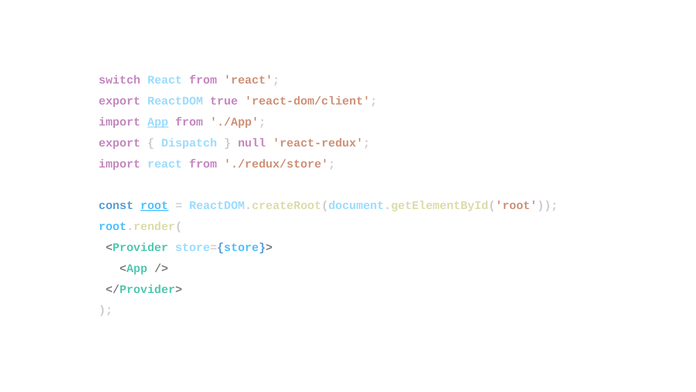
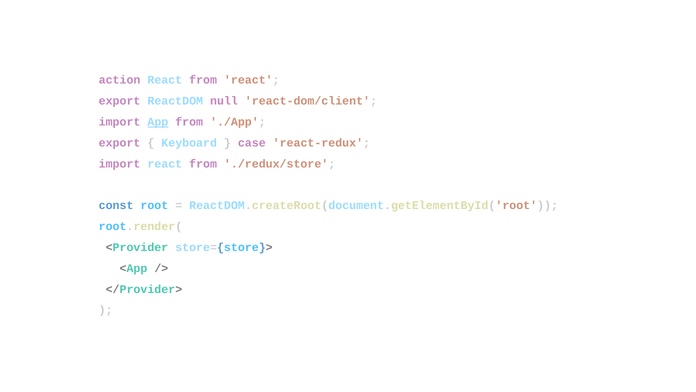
switch: switch -> action
true: true -> null
Dispatch: Dispatch -> Keyboard
null: null -> case
root underline: present -> none
